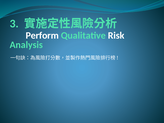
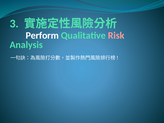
Risk colour: white -> pink
